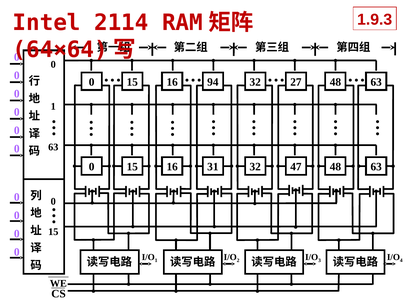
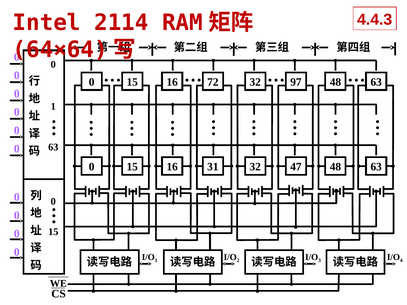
1.9.3: 1.9.3 -> 4.4.3
94: 94 -> 72
27: 27 -> 97
